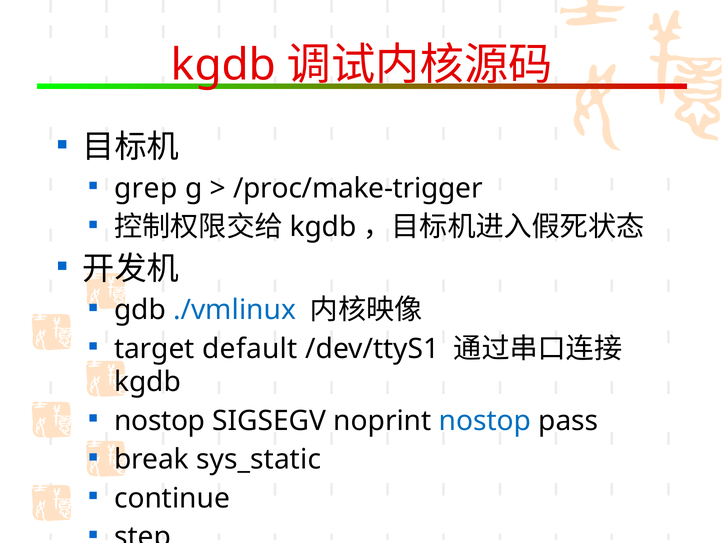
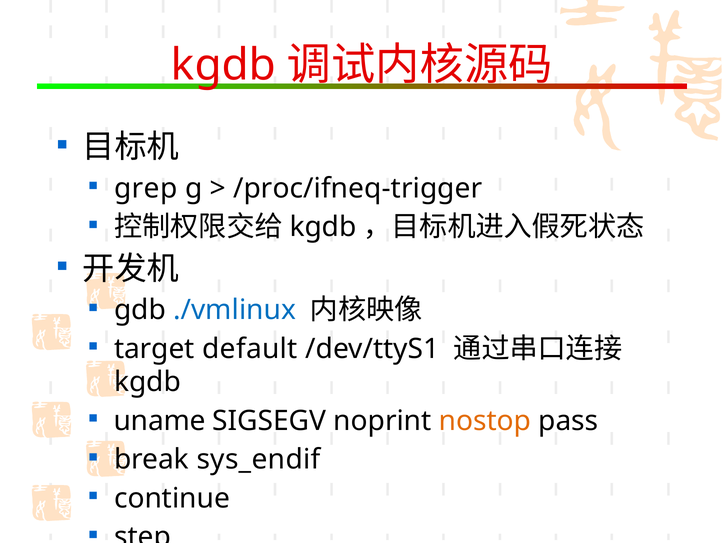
/proc/make-trigger: /proc/make-trigger -> /proc/ifneq-trigger
nostop at (160, 421): nostop -> uname
nostop at (485, 421) colour: blue -> orange
sys_static: sys_static -> sys_endif
